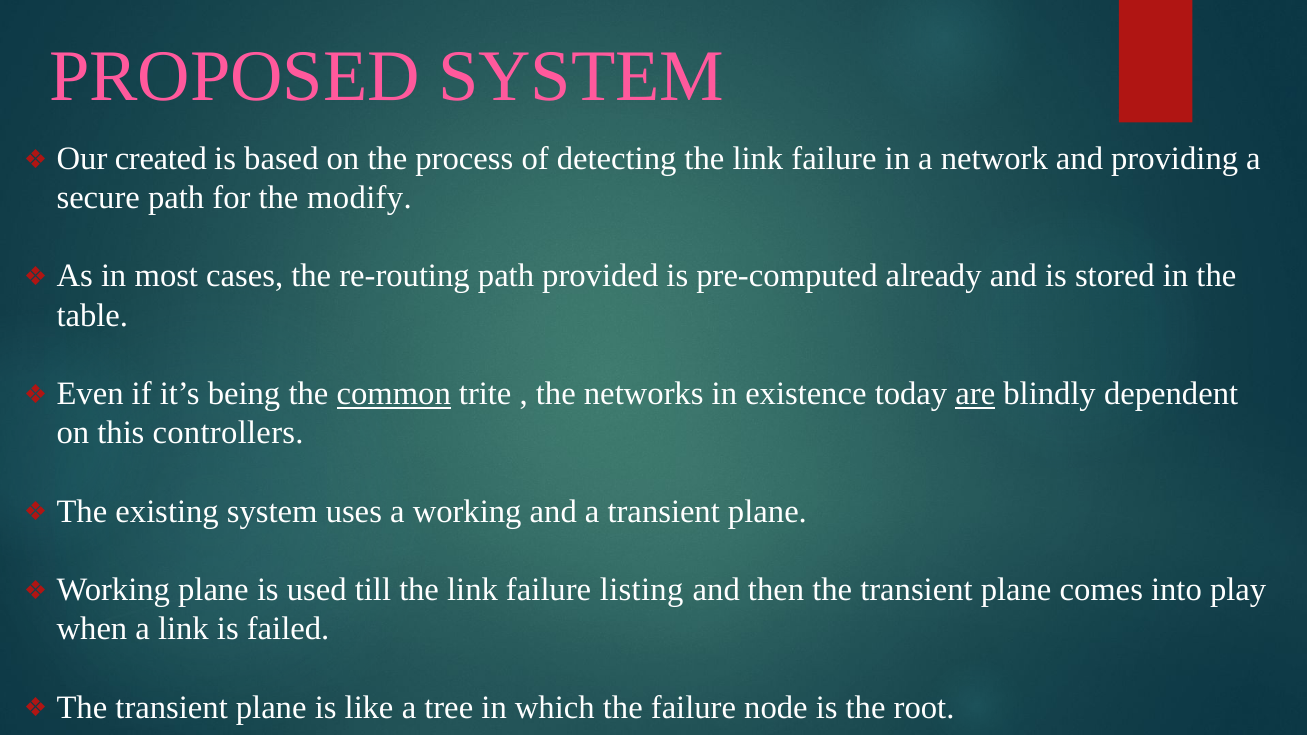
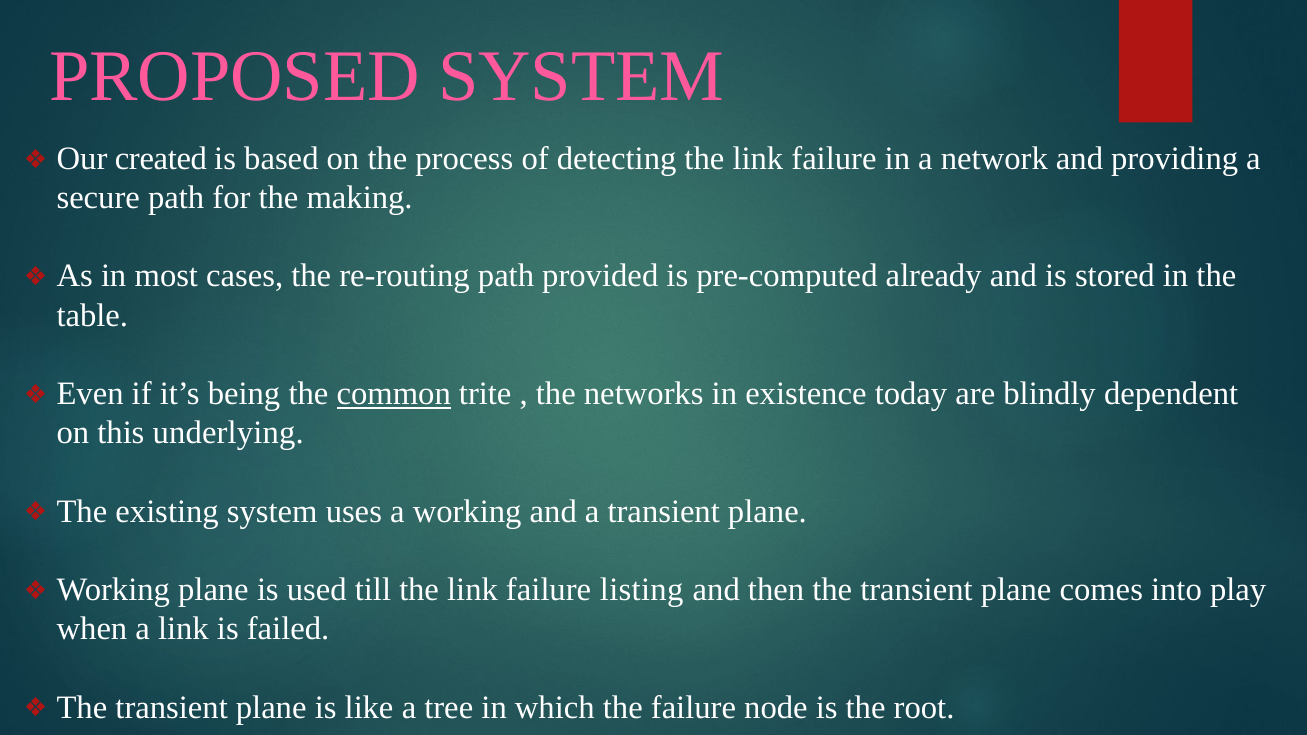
modify: modify -> making
are underline: present -> none
controllers: controllers -> underlying
